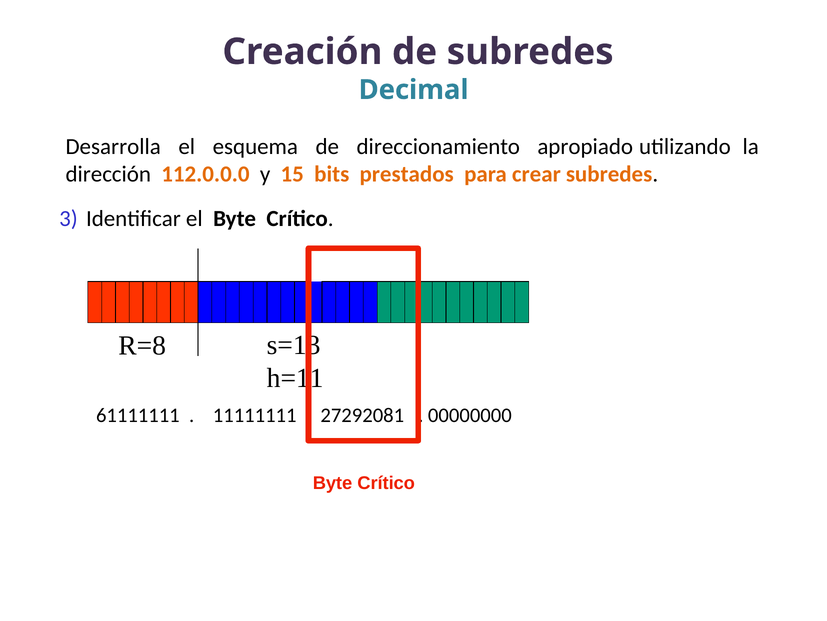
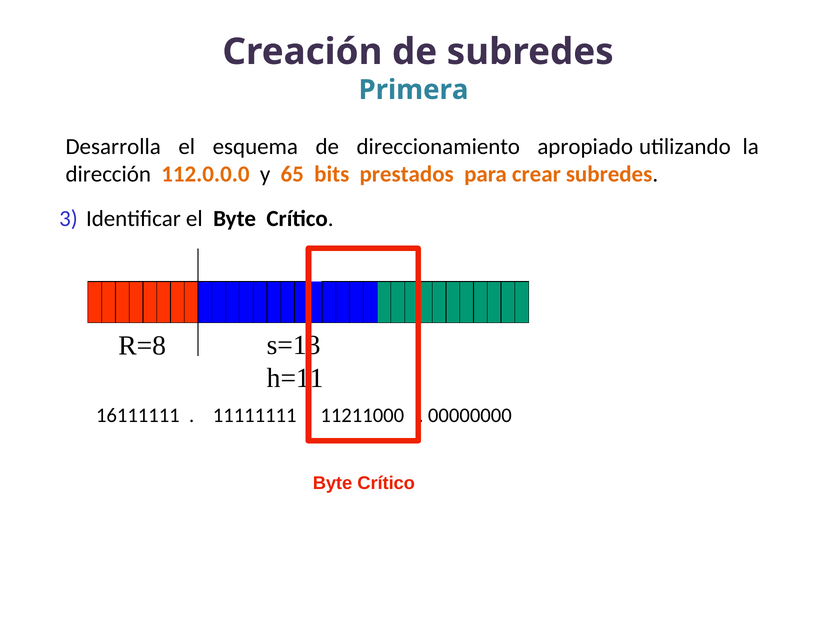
Decimal: Decimal -> Primera
15: 15 -> 65
61111111: 61111111 -> 16111111
27292081: 27292081 -> 11211000
